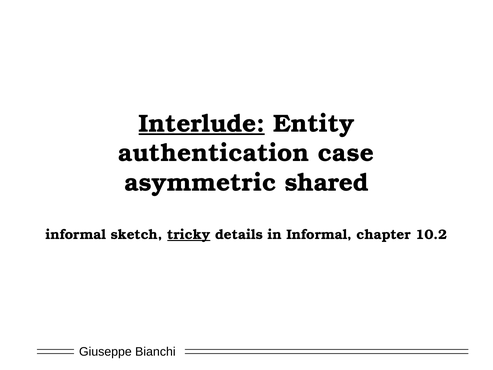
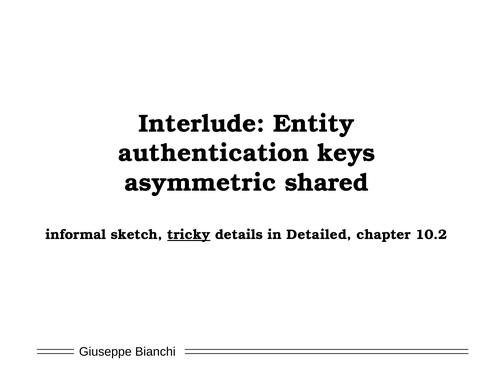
Interlude underline: present -> none
case: case -> keys
in Informal: Informal -> Detailed
